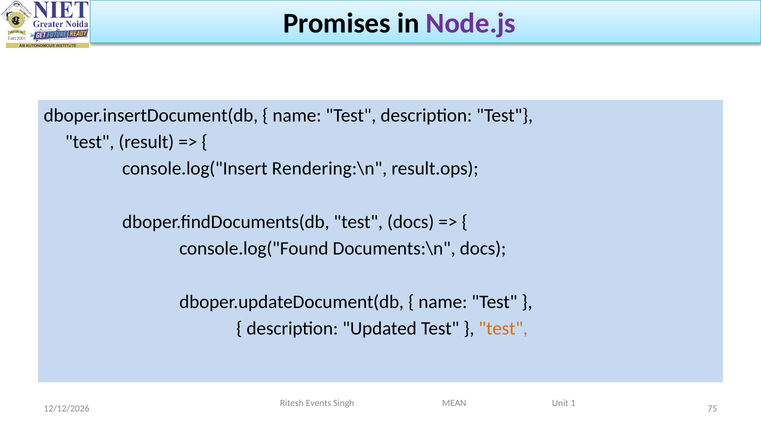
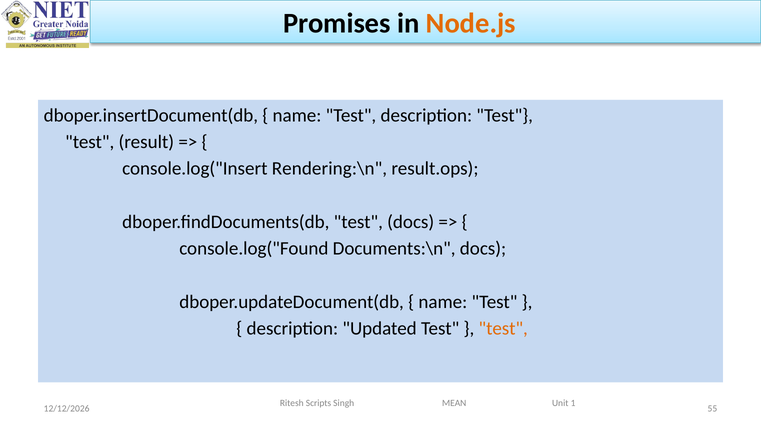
Node.js colour: purple -> orange
Events: Events -> Scripts
75: 75 -> 55
